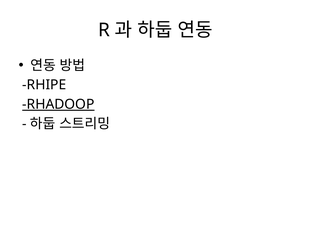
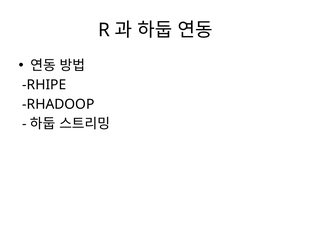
RHADOOP underline: present -> none
